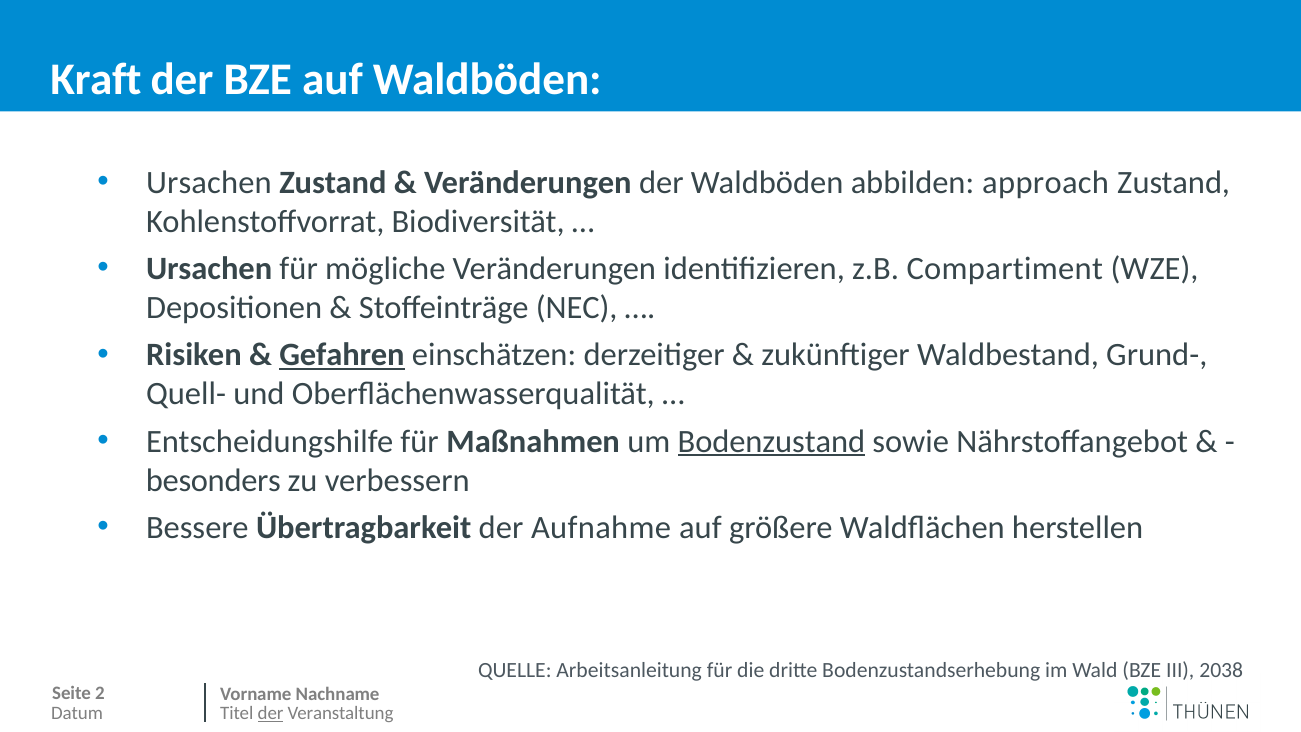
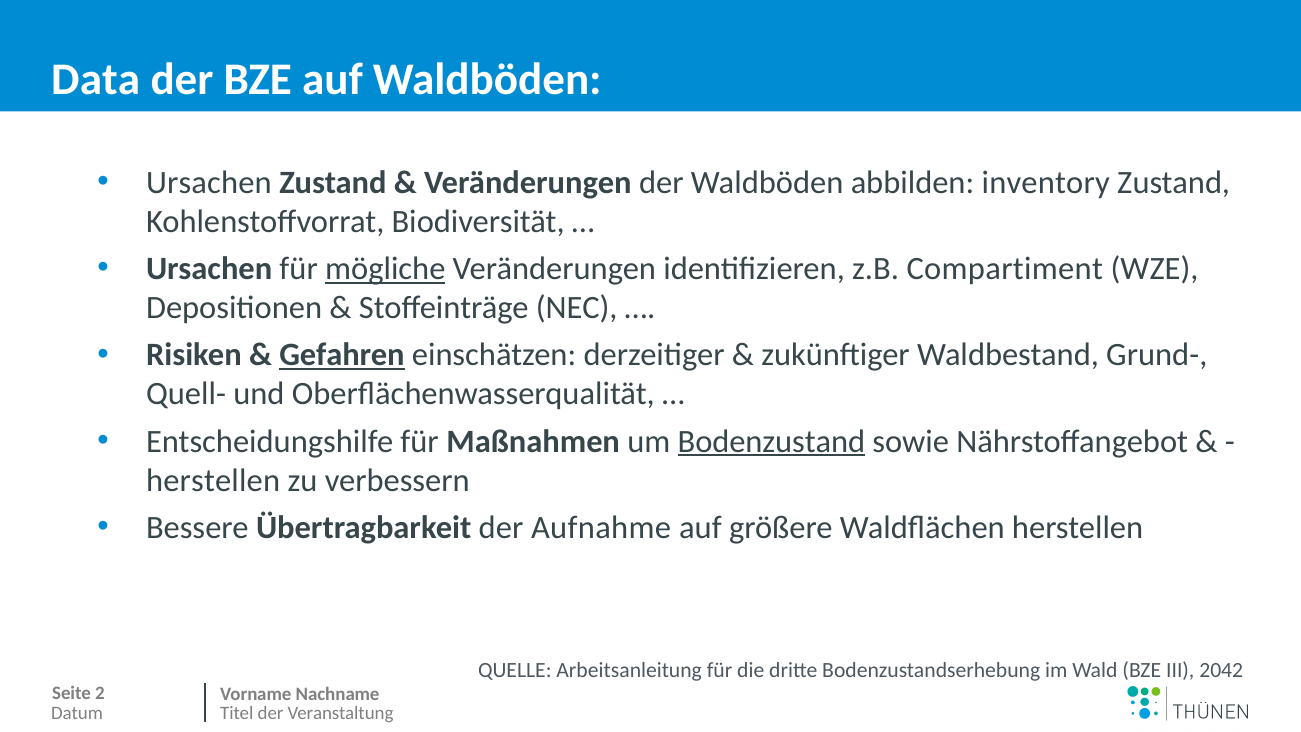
Kraft: Kraft -> Data
approach: approach -> inventory
mögliche underline: none -> present
besonders at (213, 480): besonders -> herstellen
2038: 2038 -> 2042
der at (271, 713) underline: present -> none
